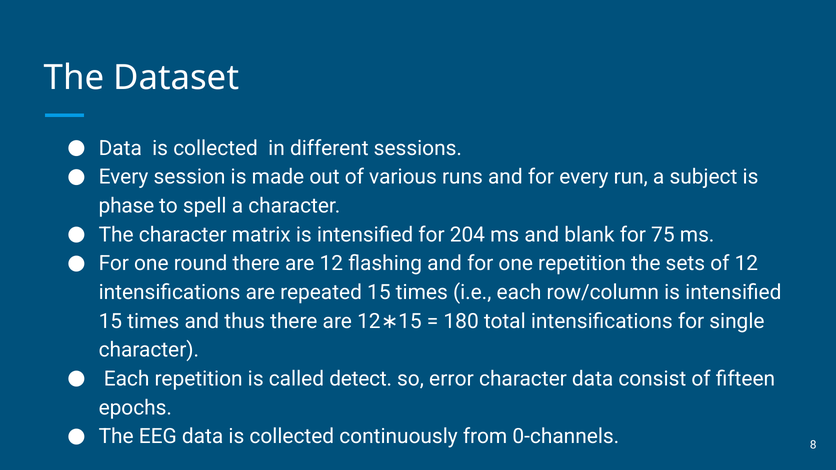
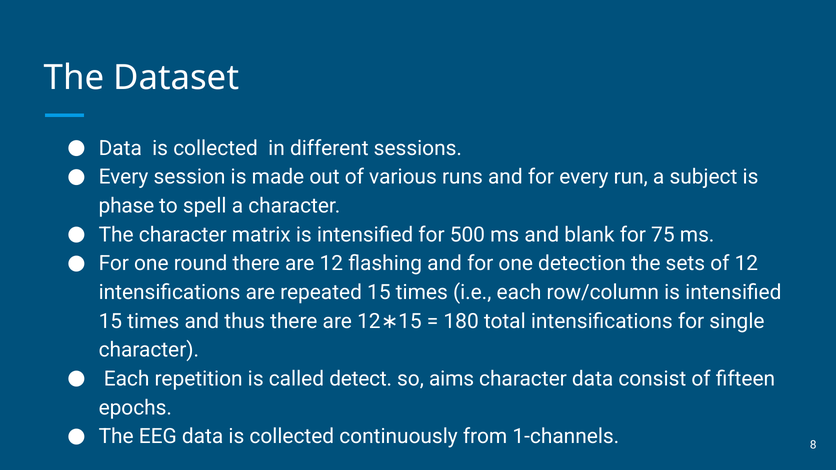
204: 204 -> 500
one repetition: repetition -> detection
error: error -> aims
0-channels: 0-channels -> 1-channels
